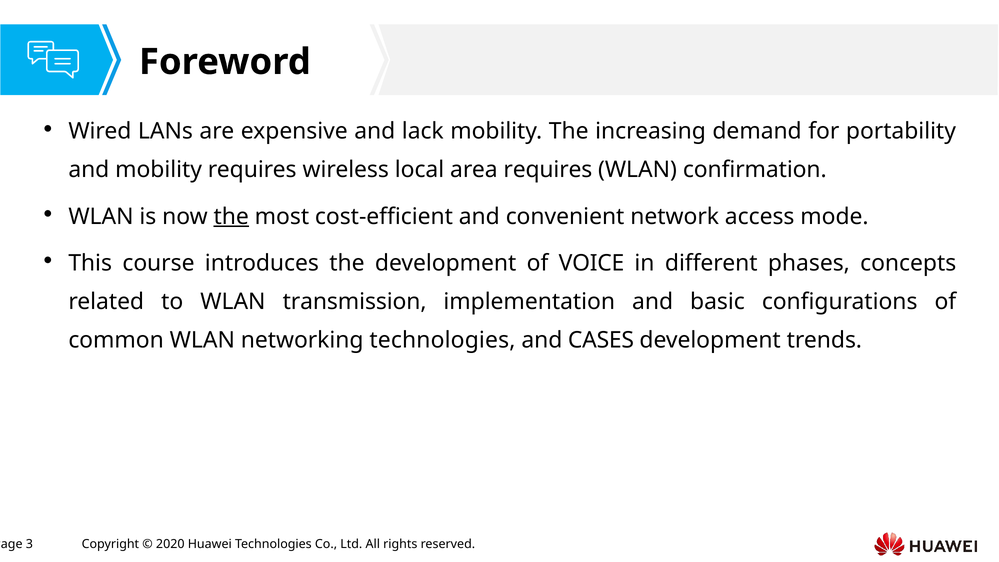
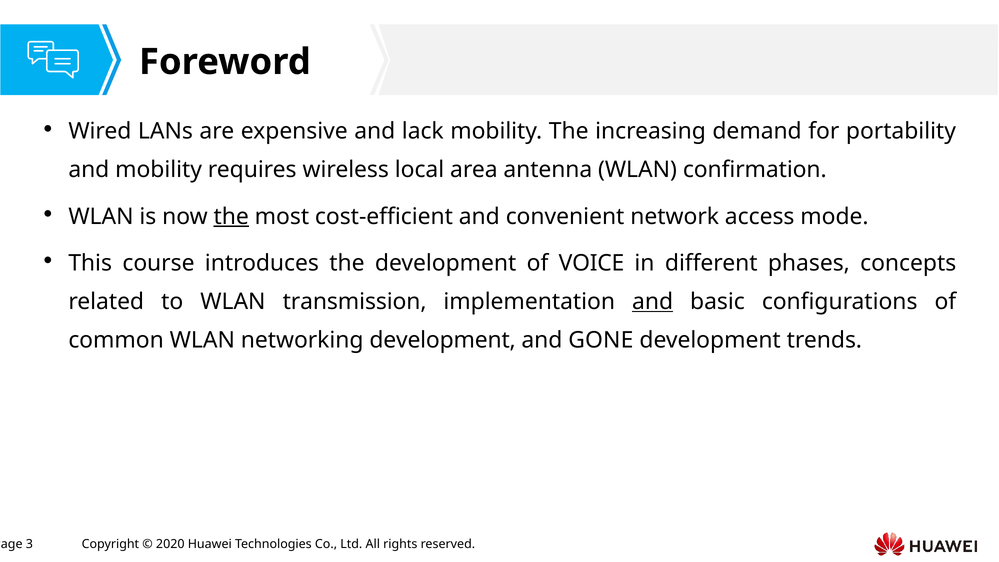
area requires: requires -> antenna
and at (653, 302) underline: none -> present
networking technologies: technologies -> development
CASES: CASES -> GONE
